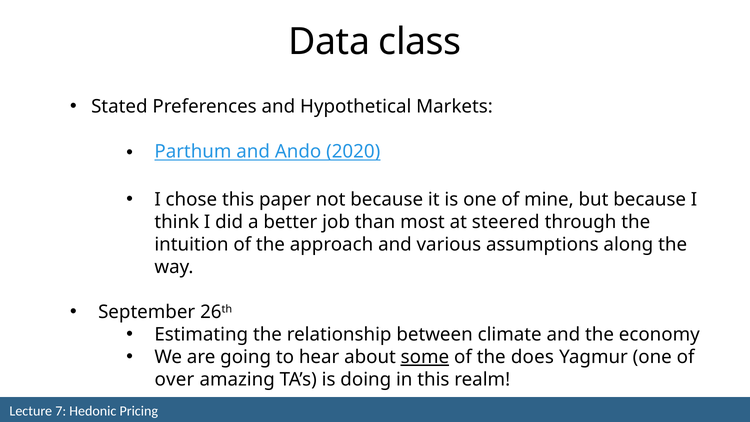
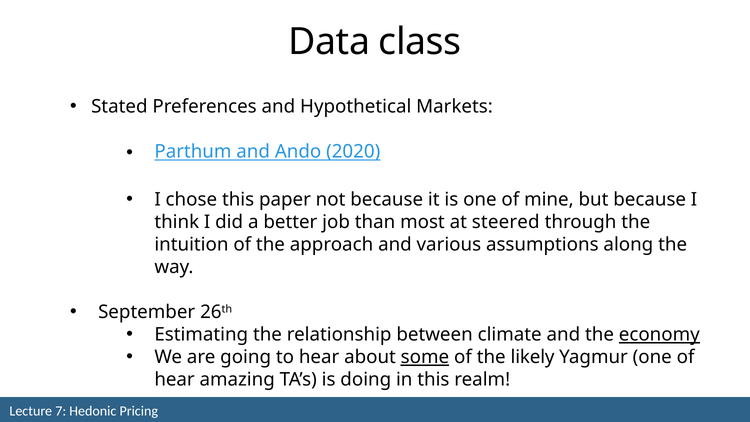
economy underline: none -> present
does: does -> likely
over at (174, 380): over -> hear
